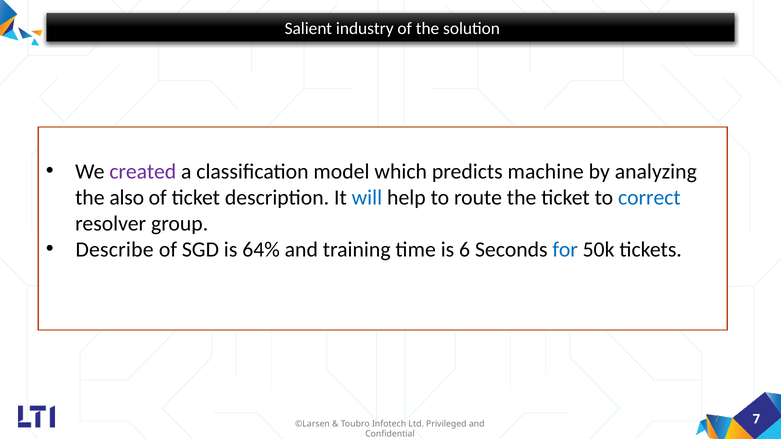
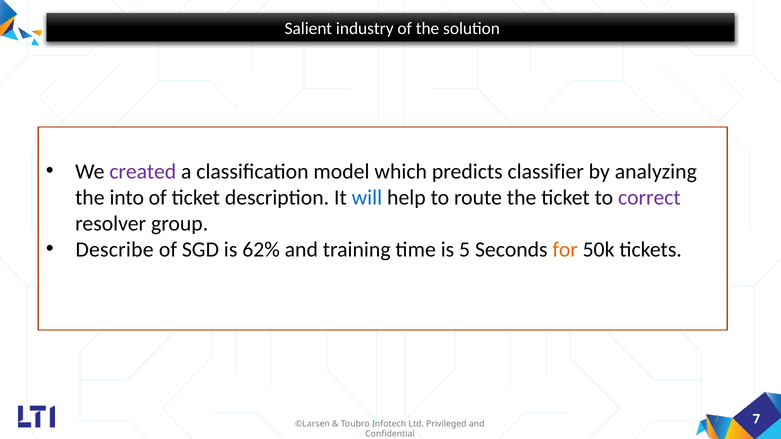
machine: machine -> classifier
also: also -> into
correct colour: blue -> purple
64%: 64% -> 62%
6: 6 -> 5
for colour: blue -> orange
